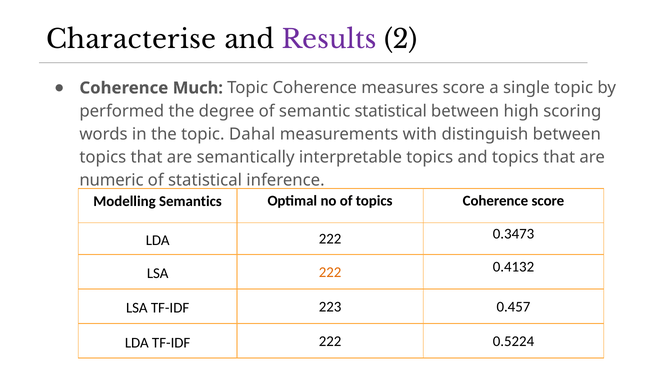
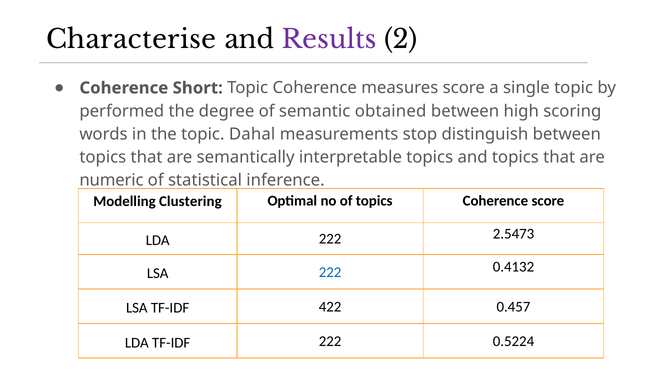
Much: Much -> Short
semantic statistical: statistical -> obtained
with: with -> stop
Semantics: Semantics -> Clustering
0.3473: 0.3473 -> 2.5473
222 at (330, 272) colour: orange -> blue
223: 223 -> 422
